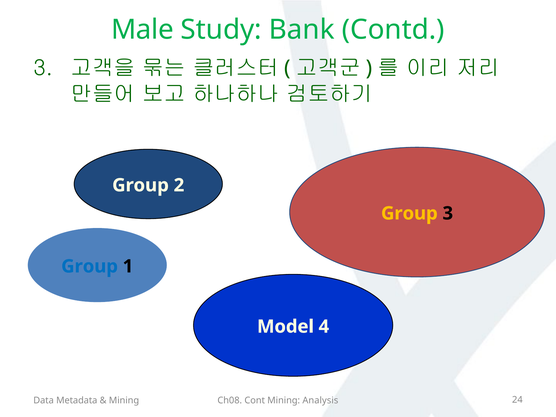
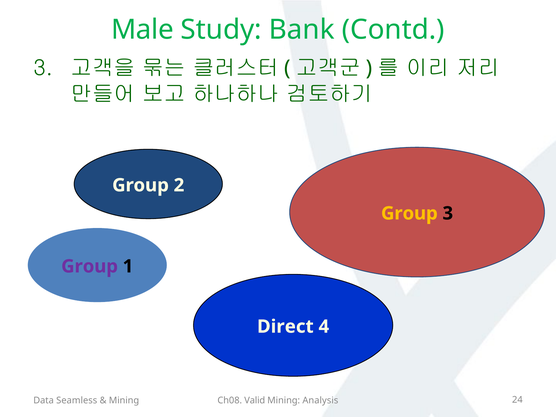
Group at (90, 266) colour: blue -> purple
Model: Model -> Direct
Metadata: Metadata -> Seamless
Cont: Cont -> Valid
